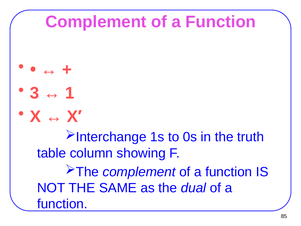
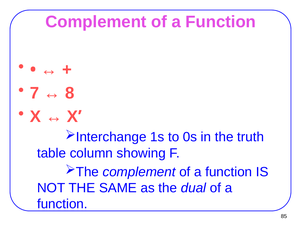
3: 3 -> 7
1: 1 -> 8
